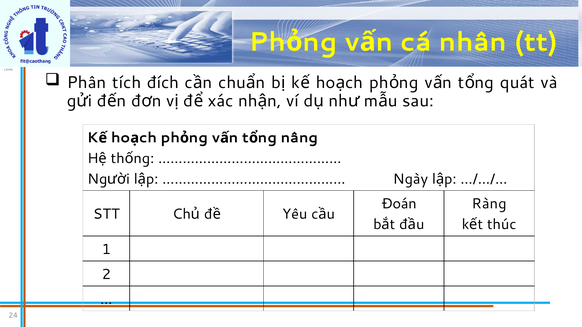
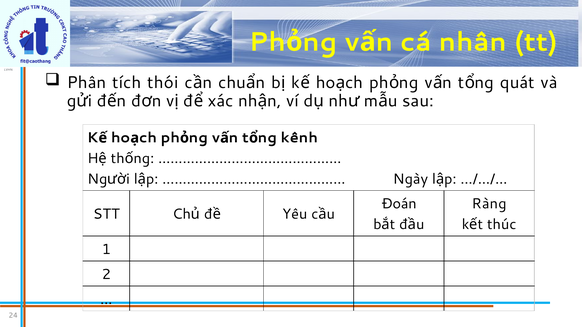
đích: đích -> thói
nâng: nâng -> kênh
